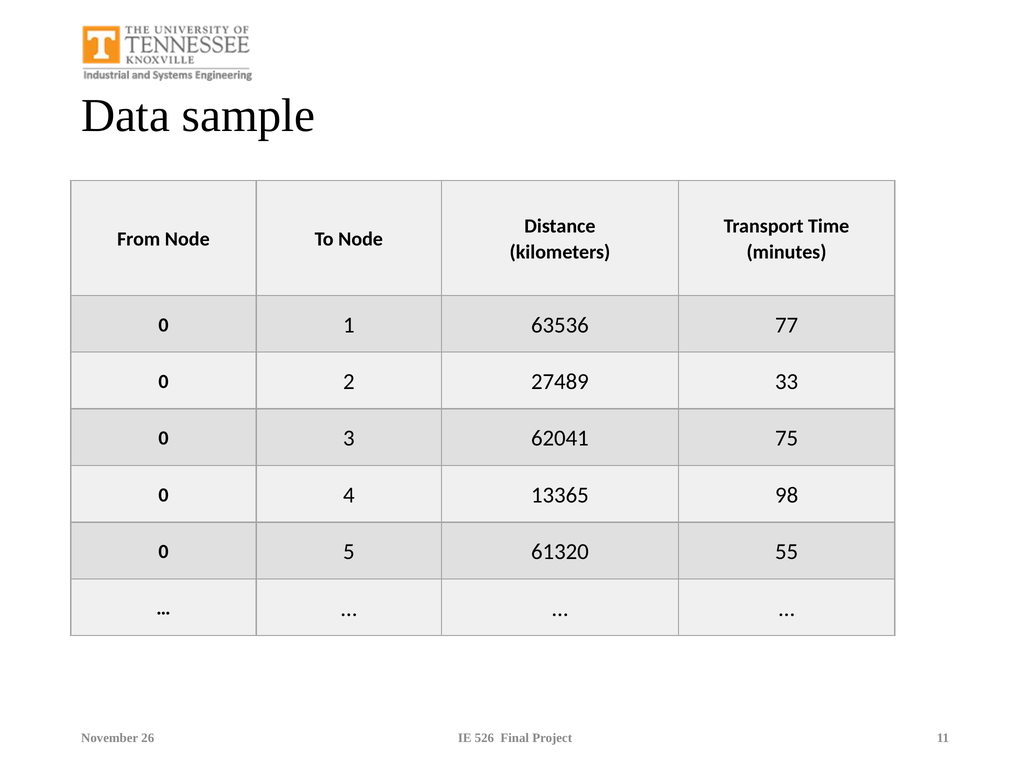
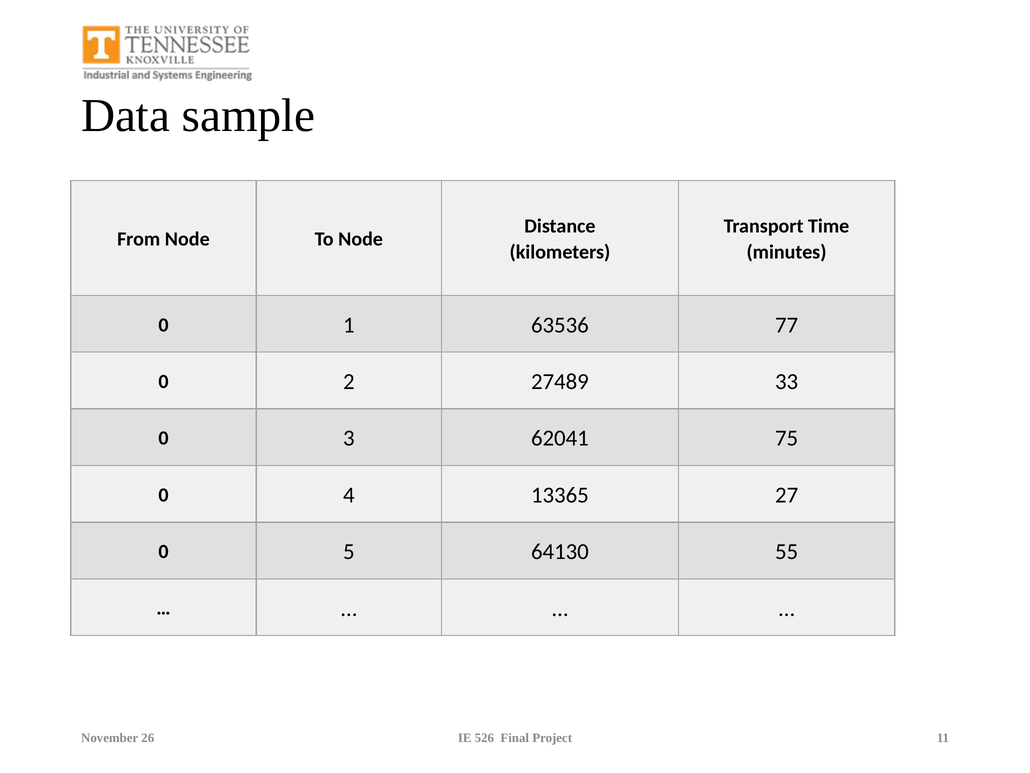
98: 98 -> 27
61320: 61320 -> 64130
